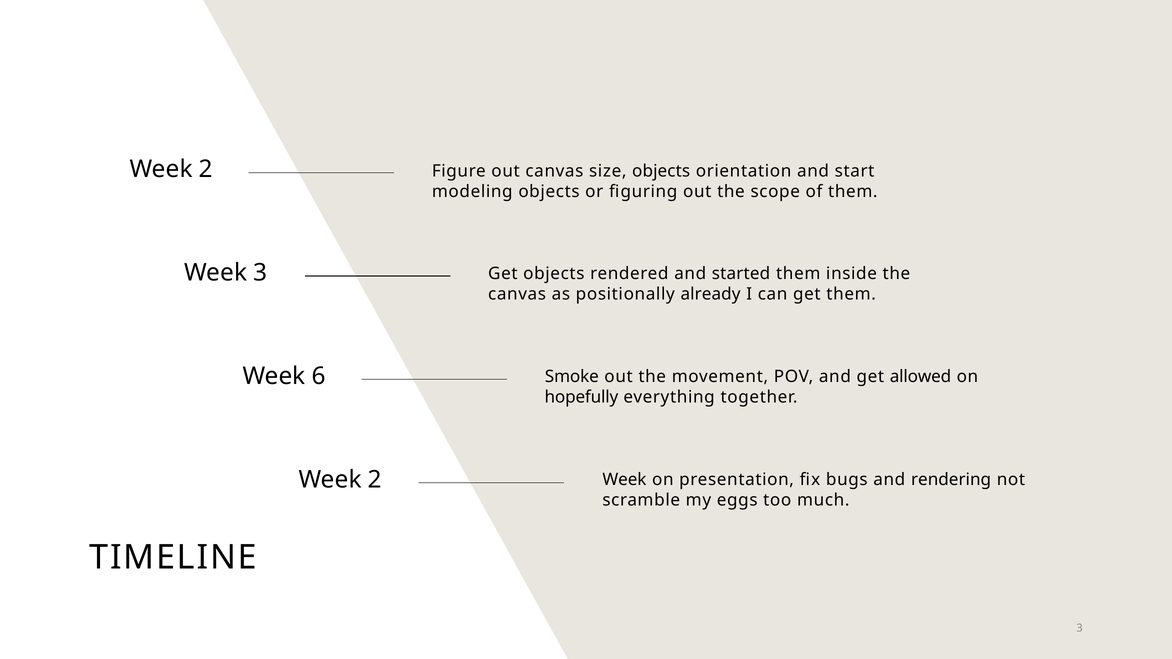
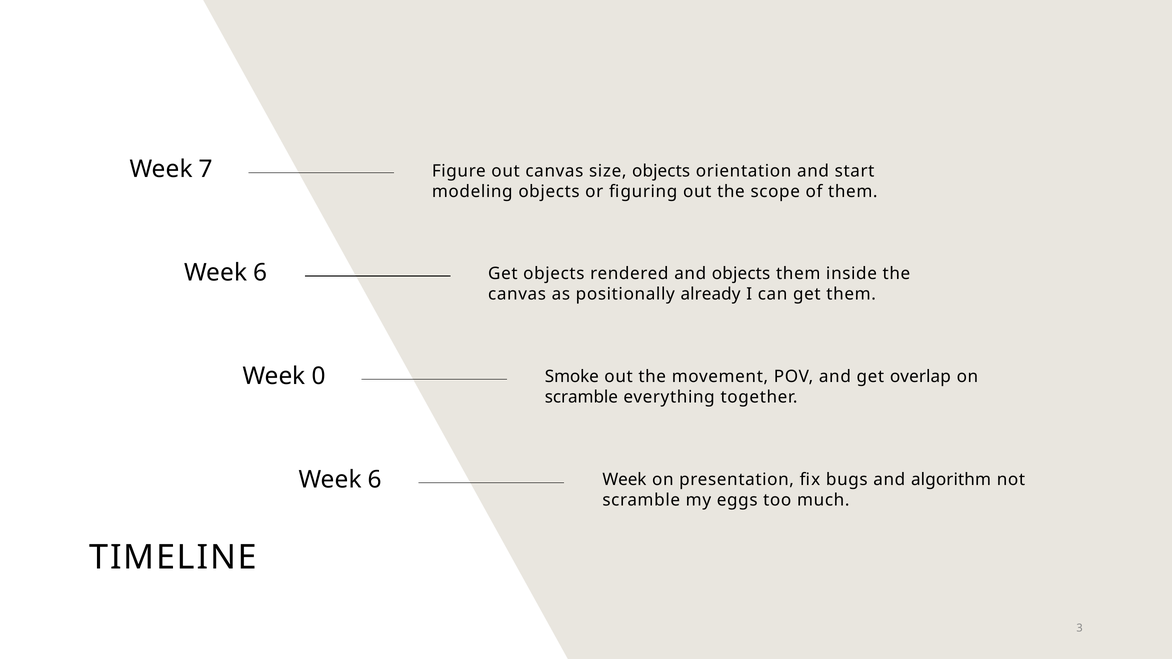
2 at (206, 170): 2 -> 7
3 at (260, 273): 3 -> 6
and started: started -> objects
6: 6 -> 0
allowed: allowed -> overlap
hopefully at (581, 397): hopefully -> scramble
2 at (375, 480): 2 -> 6
rendering: rendering -> algorithm
